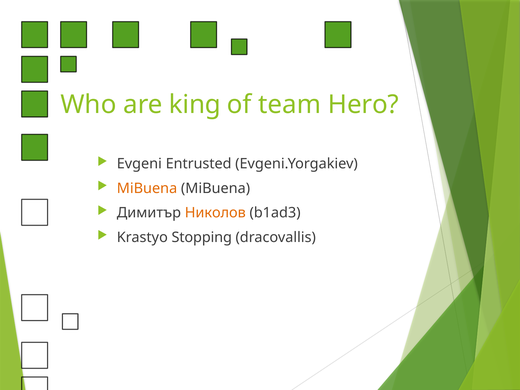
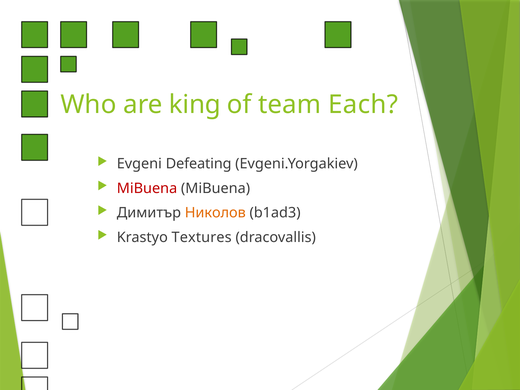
Hero: Hero -> Each
Entrusted: Entrusted -> Defeating
MiBuena at (147, 188) colour: orange -> red
Stopping: Stopping -> Textures
